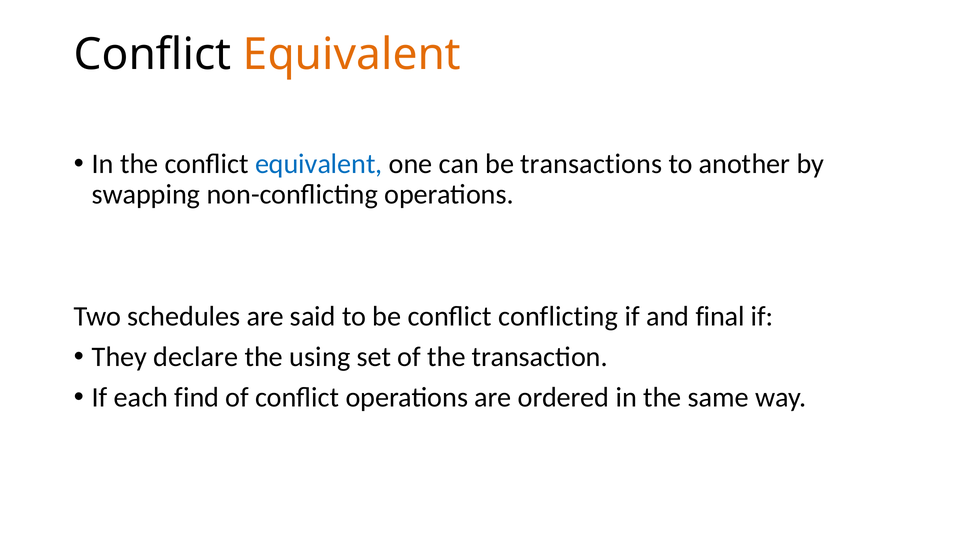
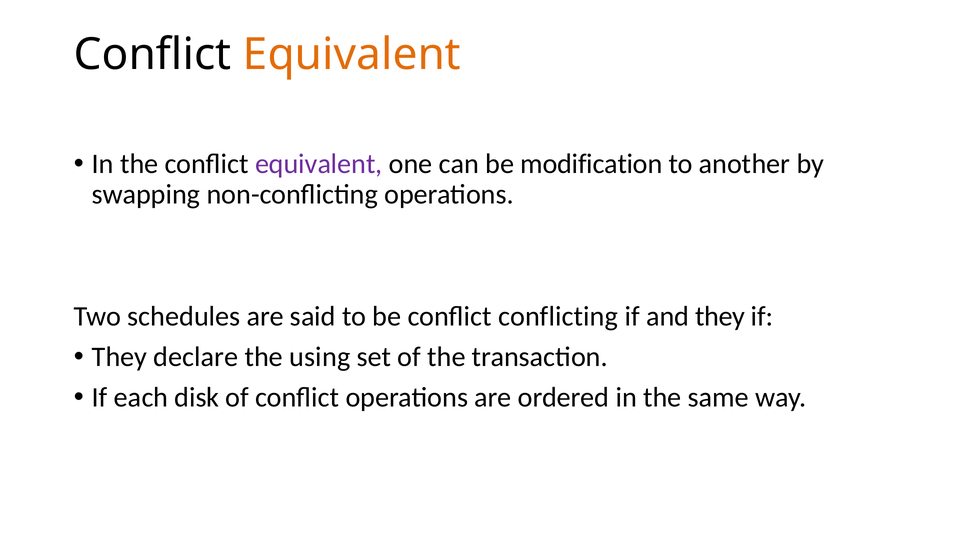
equivalent at (319, 164) colour: blue -> purple
transactions: transactions -> modification
and final: final -> they
find: find -> disk
